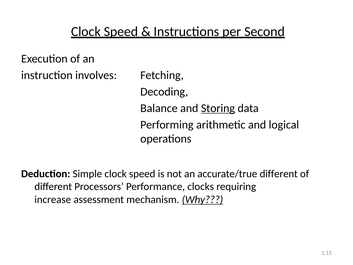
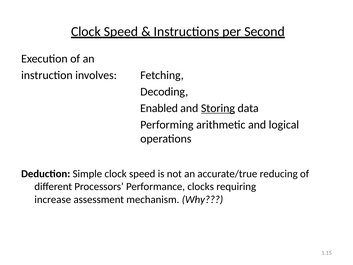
Balance: Balance -> Enabled
accurate/true different: different -> reducing
Why underline: present -> none
